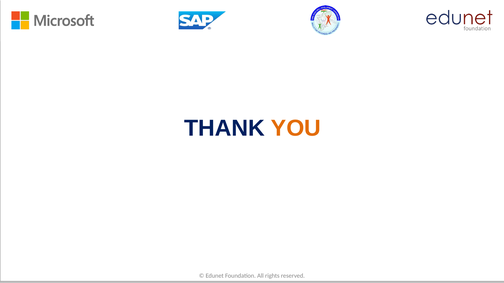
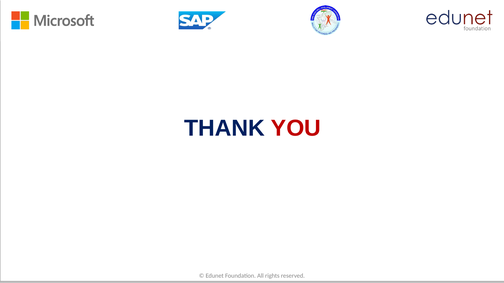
YOU colour: orange -> red
